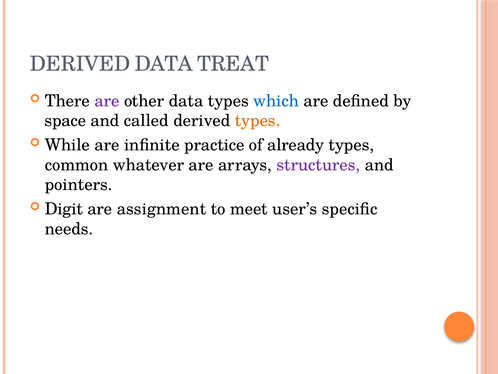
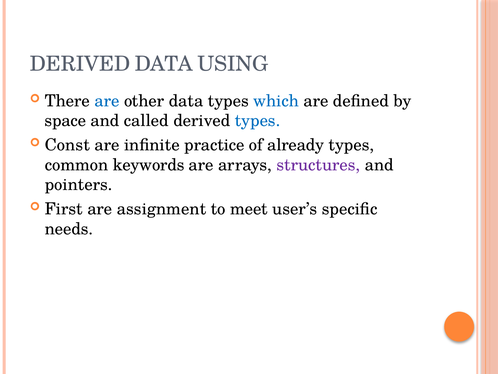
TREAT: TREAT -> USING
are at (107, 101) colour: purple -> blue
types at (258, 121) colour: orange -> blue
While: While -> Const
whatever: whatever -> keywords
Digit: Digit -> First
